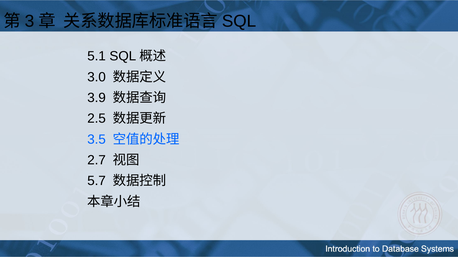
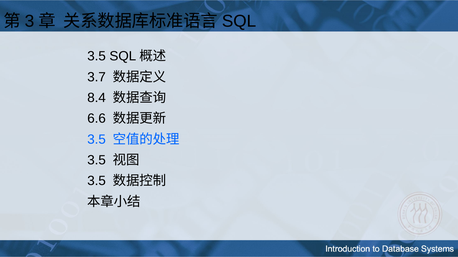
5.1 at (97, 56): 5.1 -> 3.5
3.0: 3.0 -> 3.7
3.9: 3.9 -> 8.4
2.5: 2.5 -> 6.6
2.7 at (97, 160): 2.7 -> 3.5
5.7 at (97, 181): 5.7 -> 3.5
